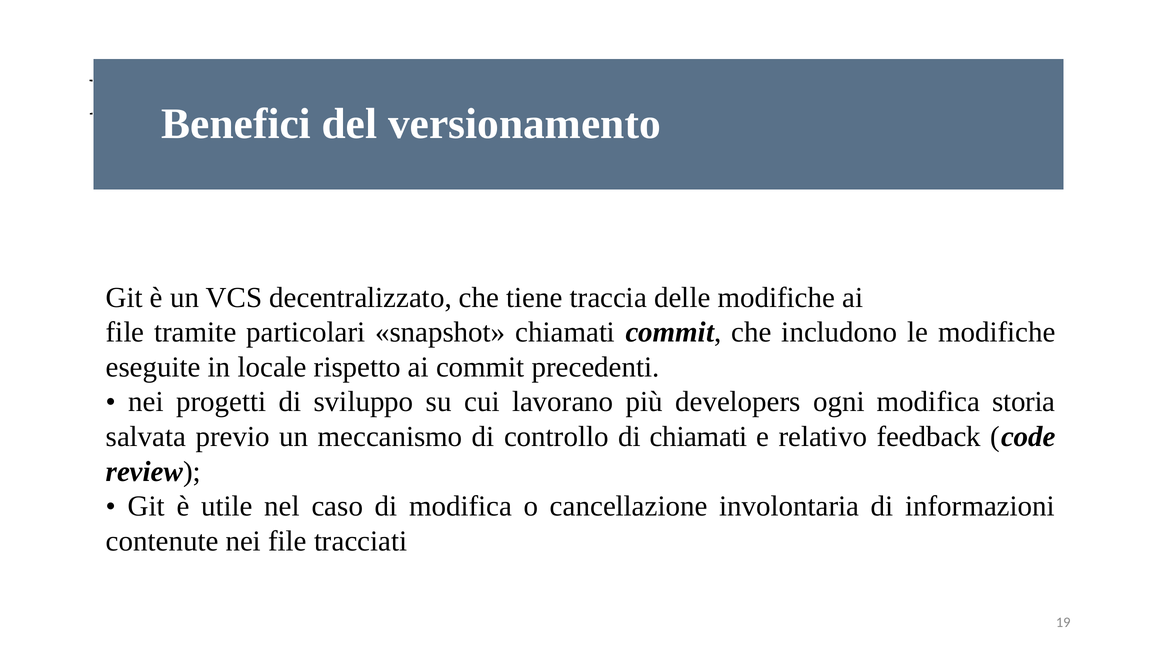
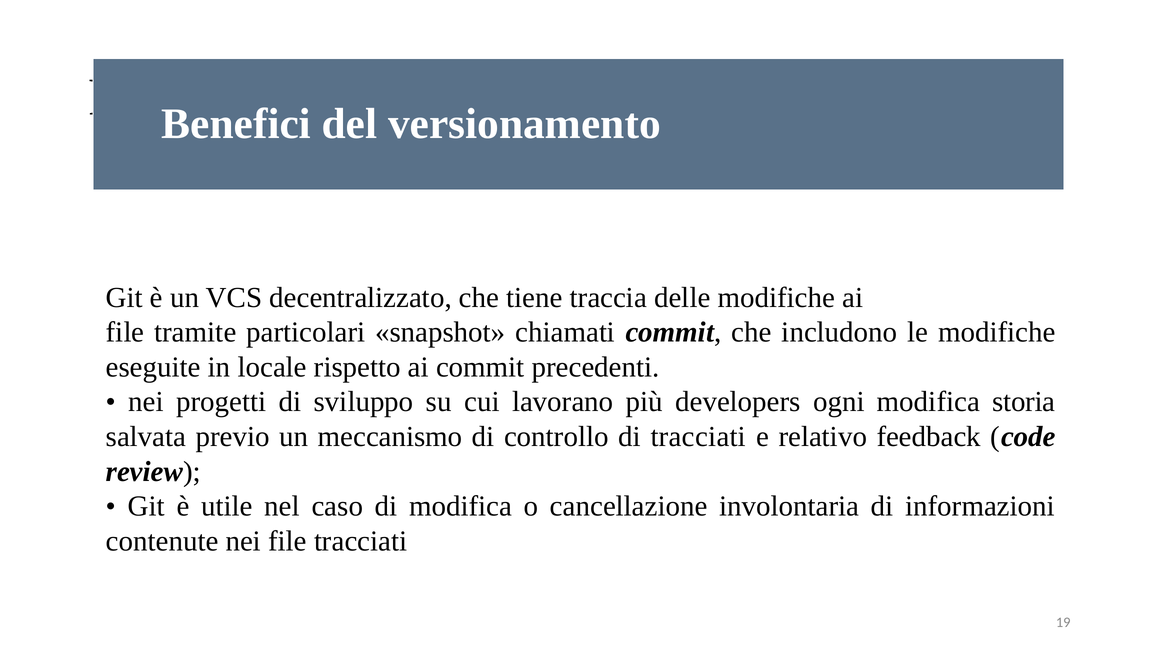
di chiamati: chiamati -> tracciati
